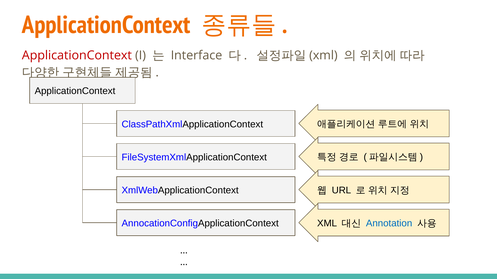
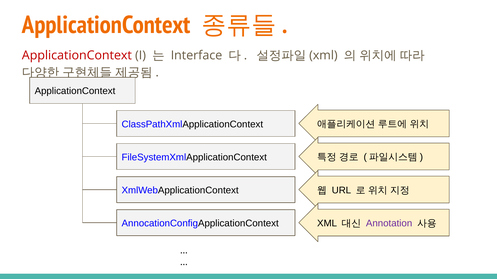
Annotation colour: blue -> purple
